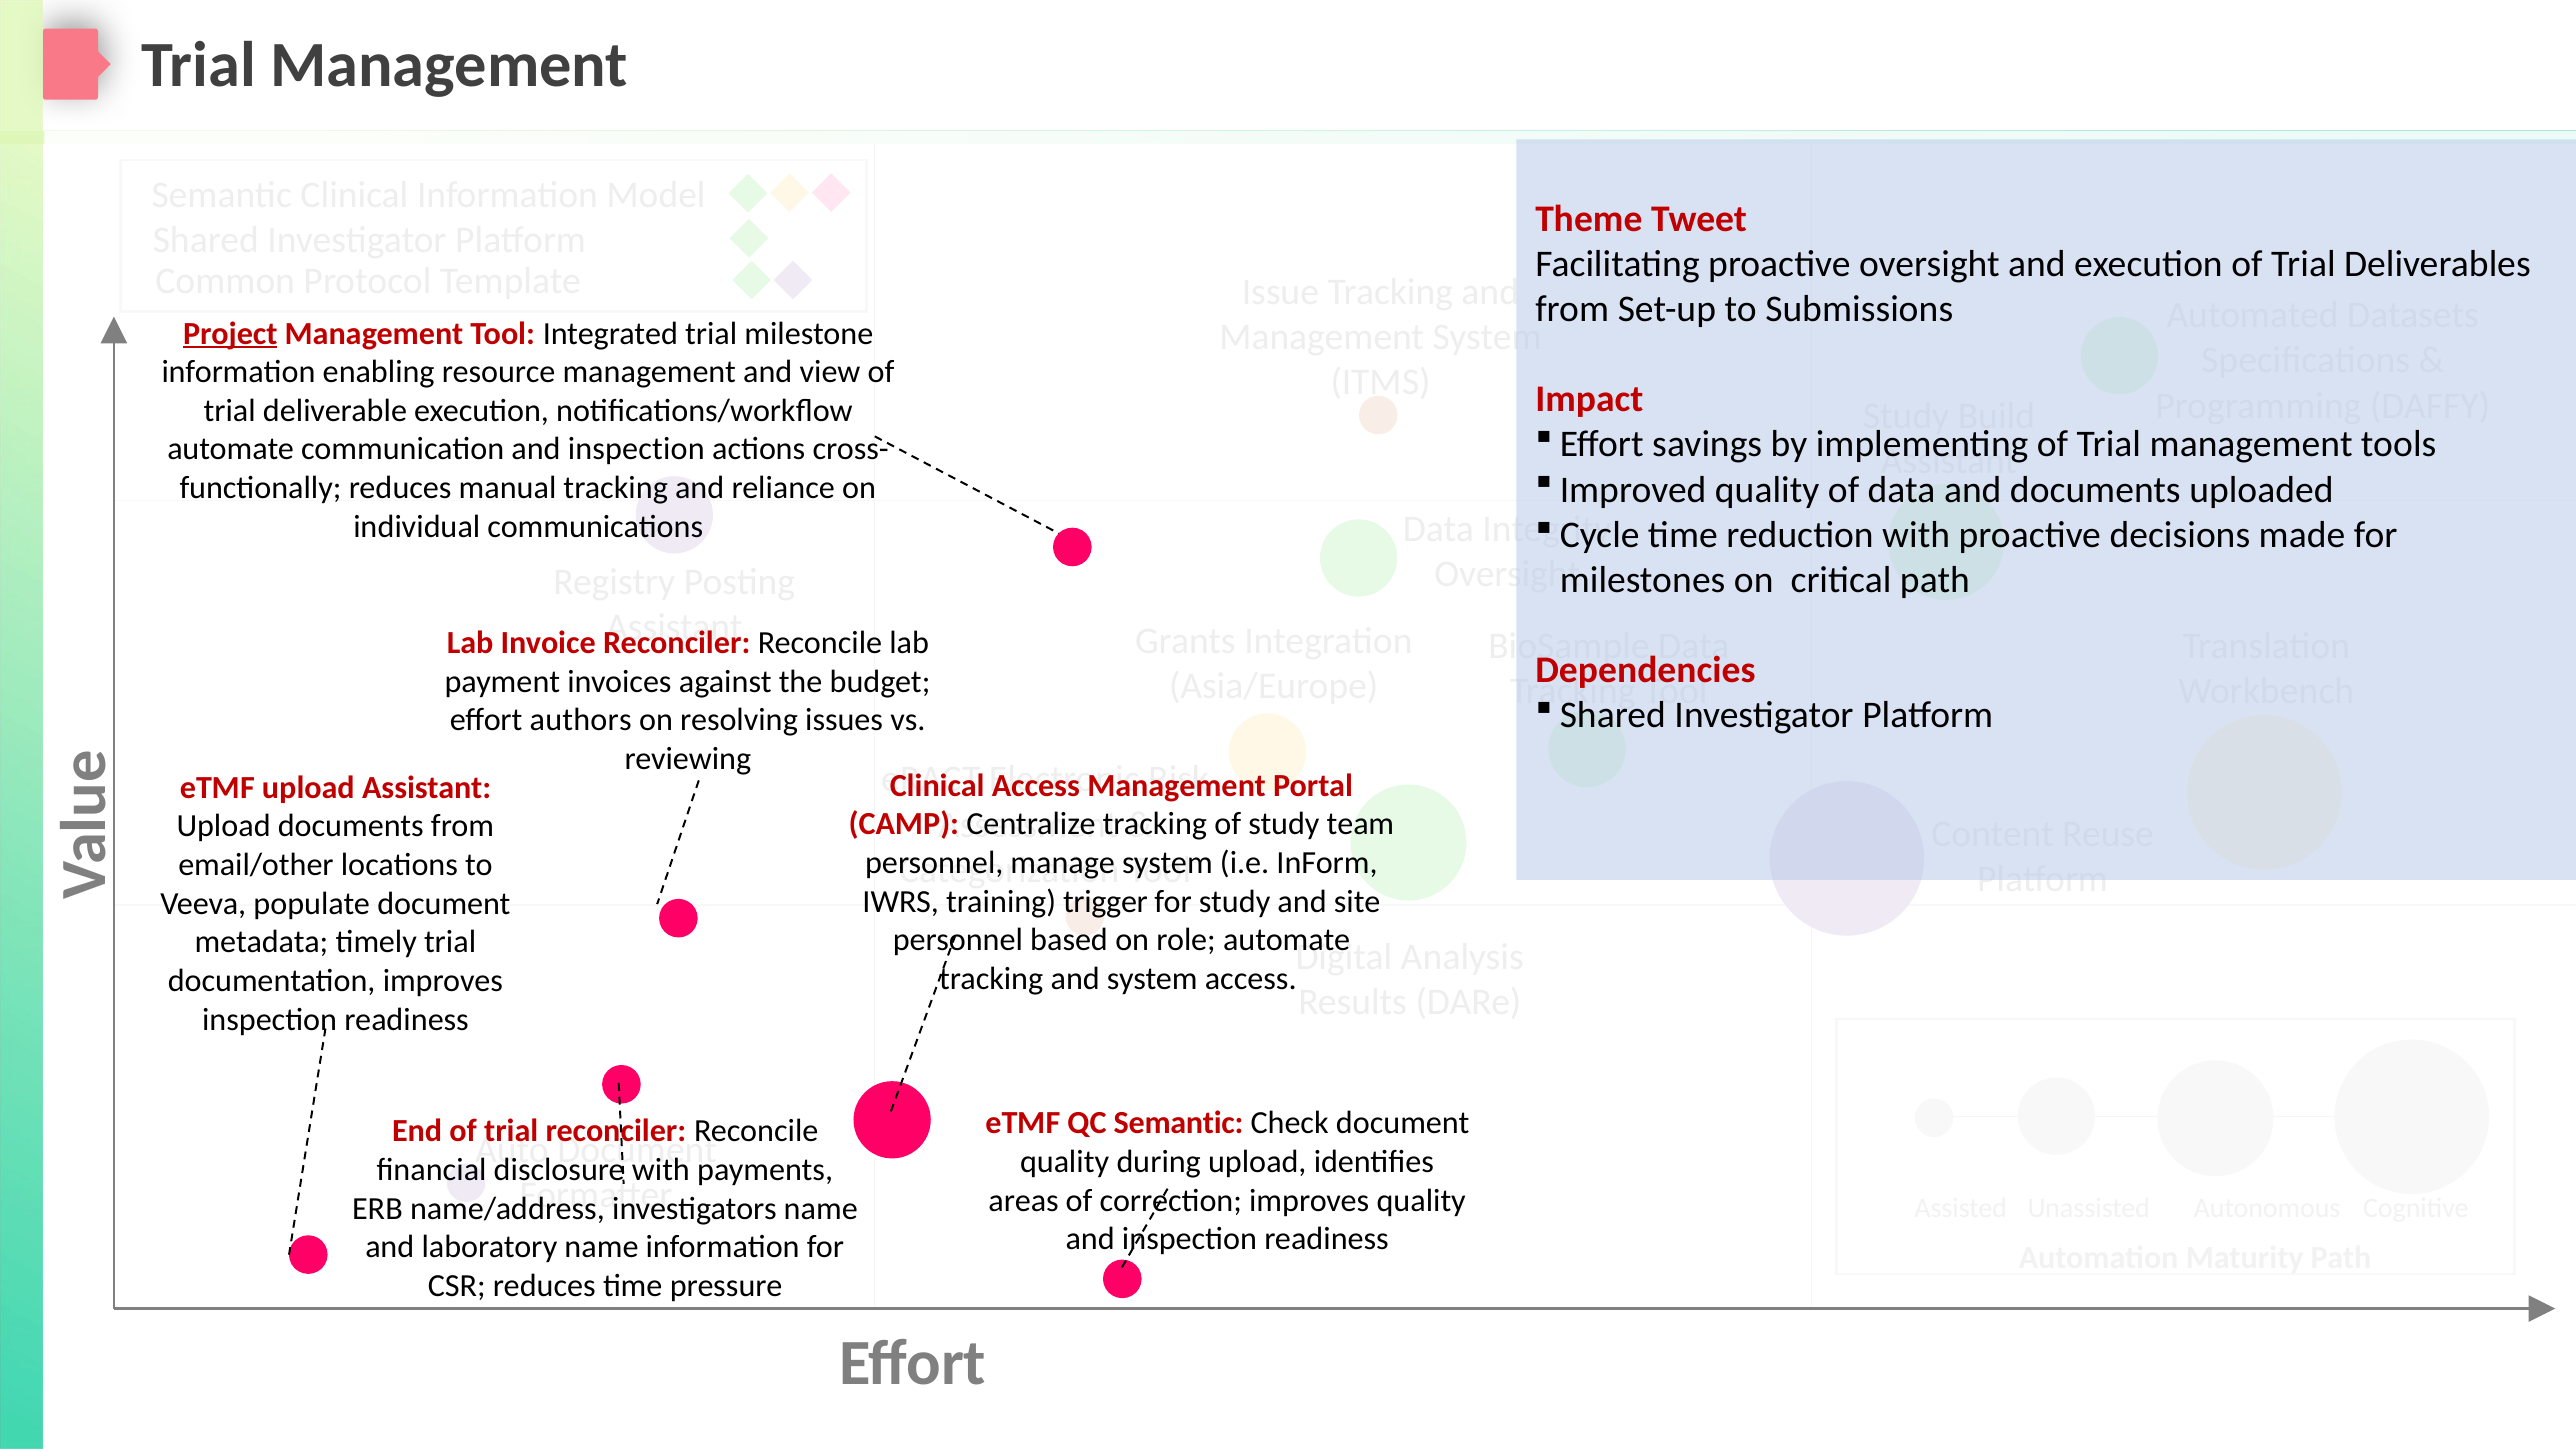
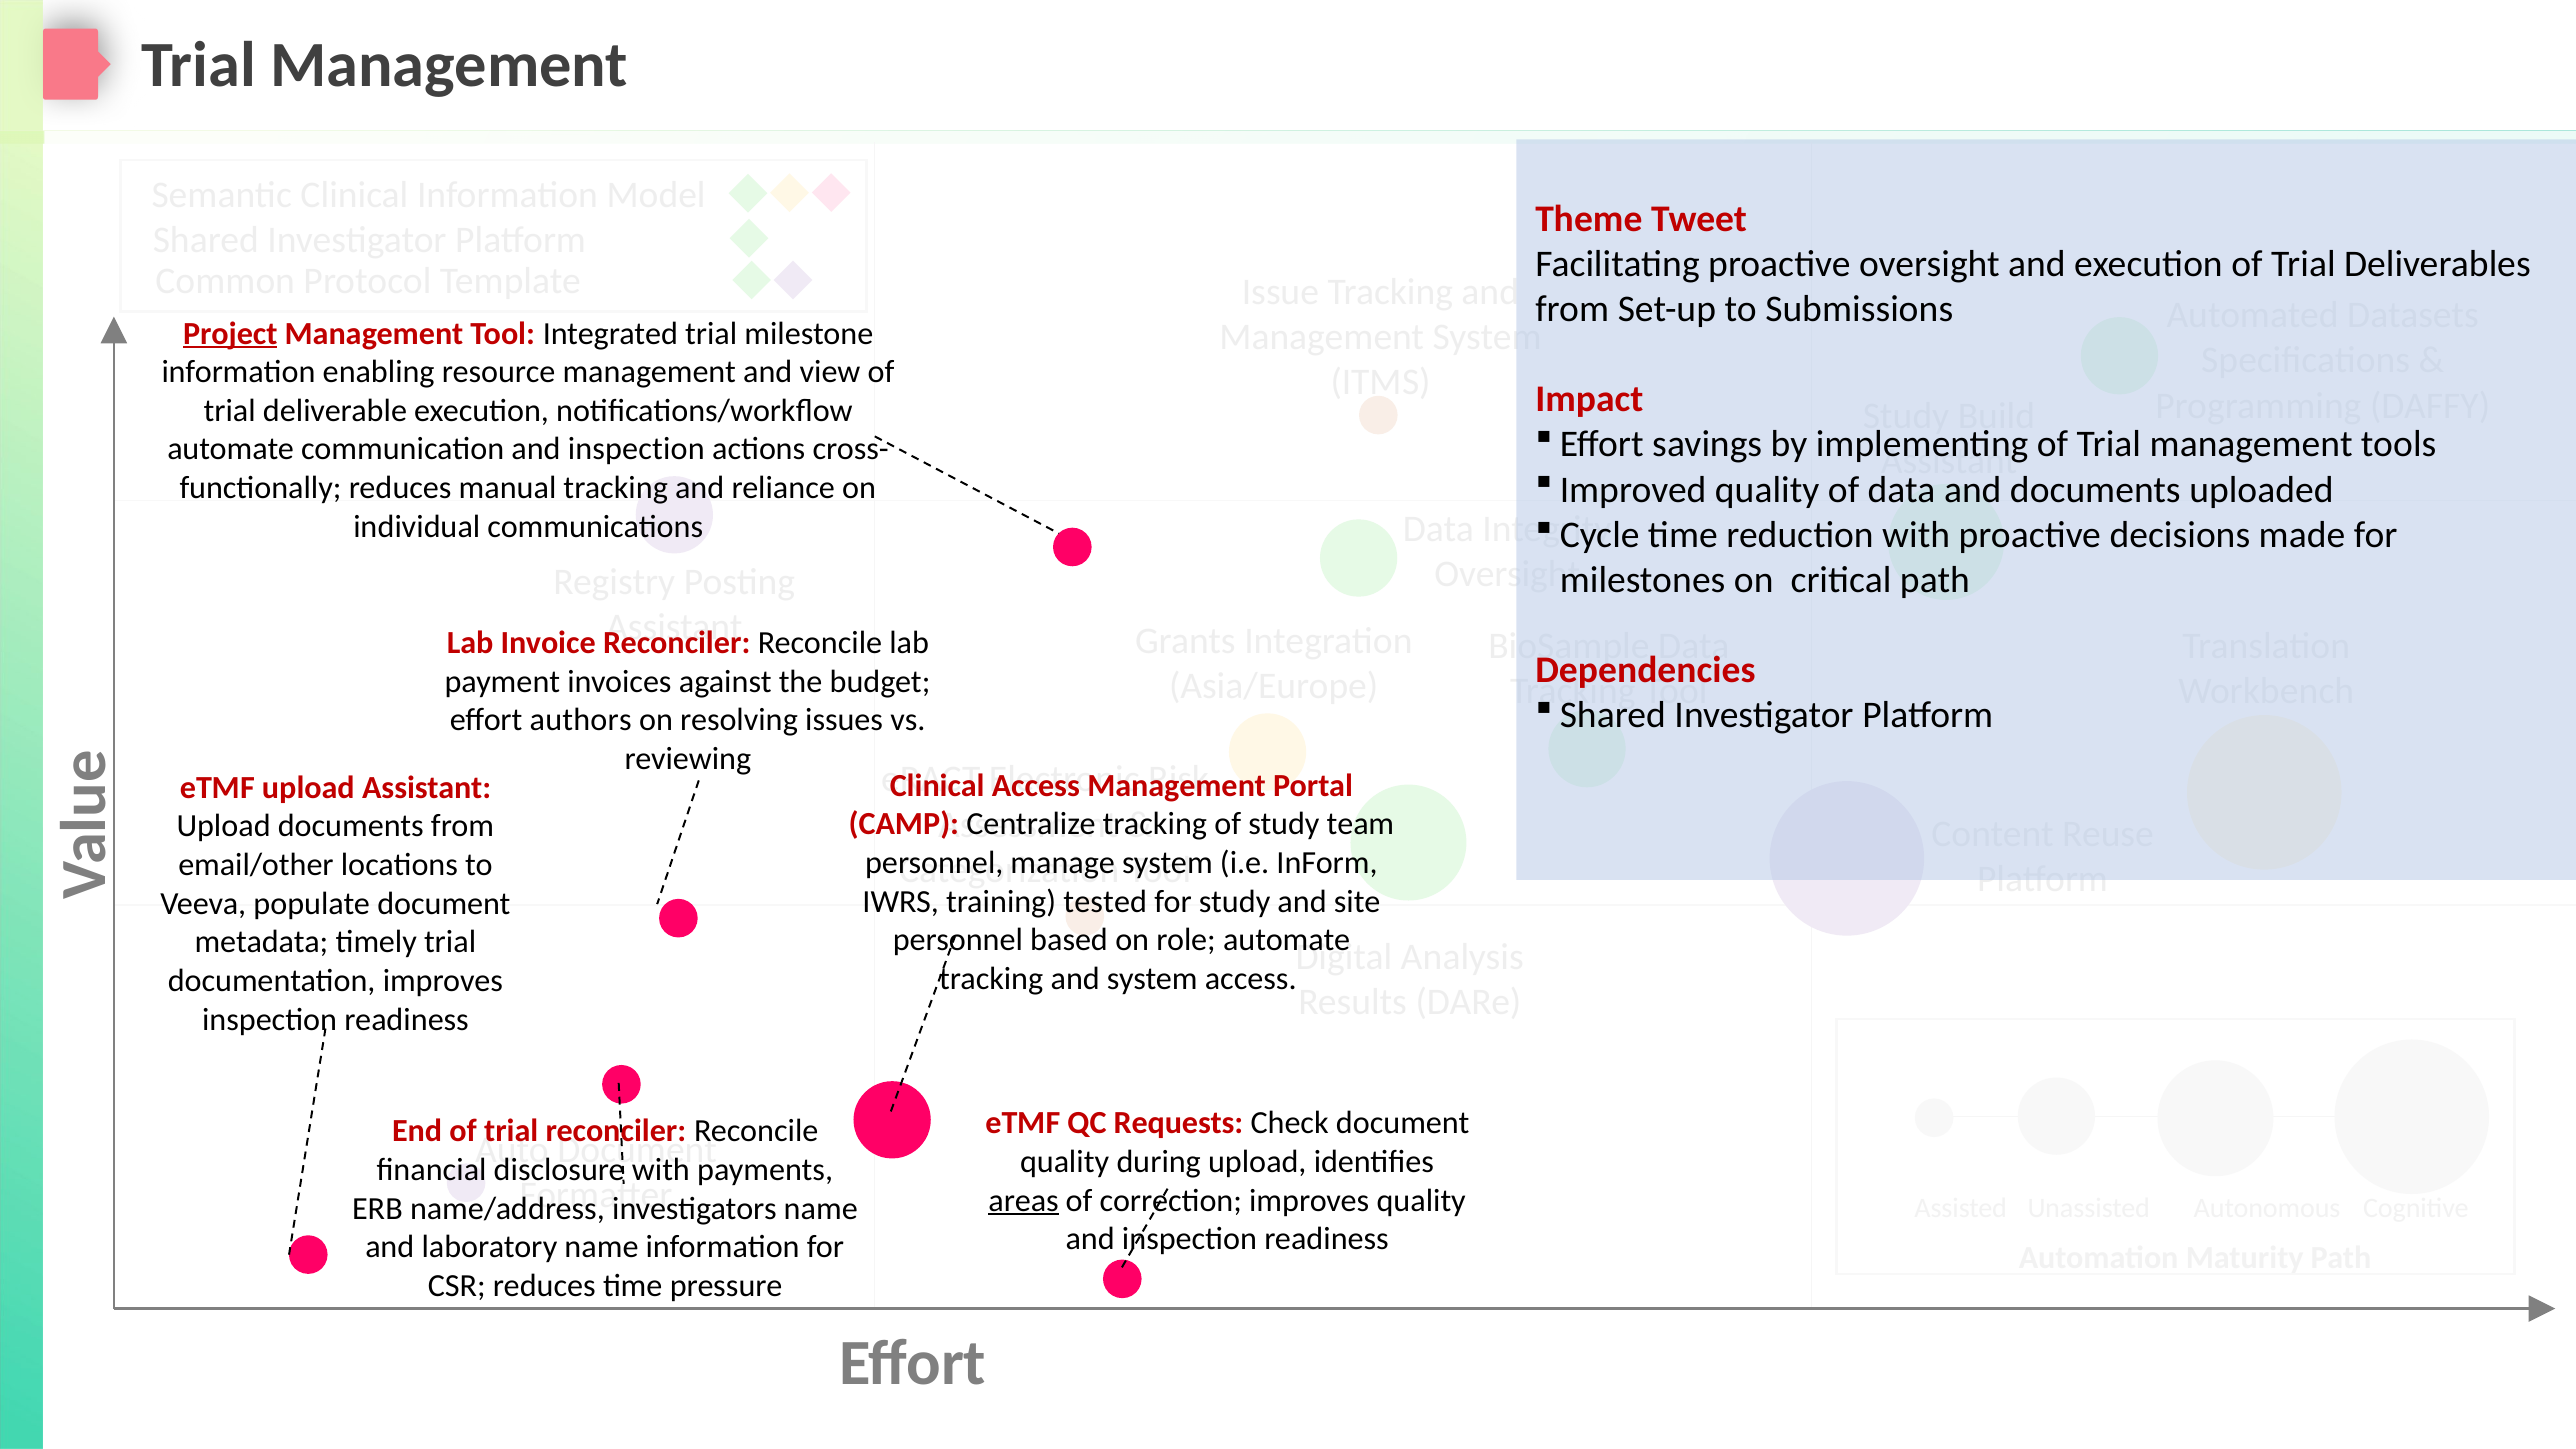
trigger: trigger -> tested
QC Semantic: Semantic -> Requests
areas underline: none -> present
